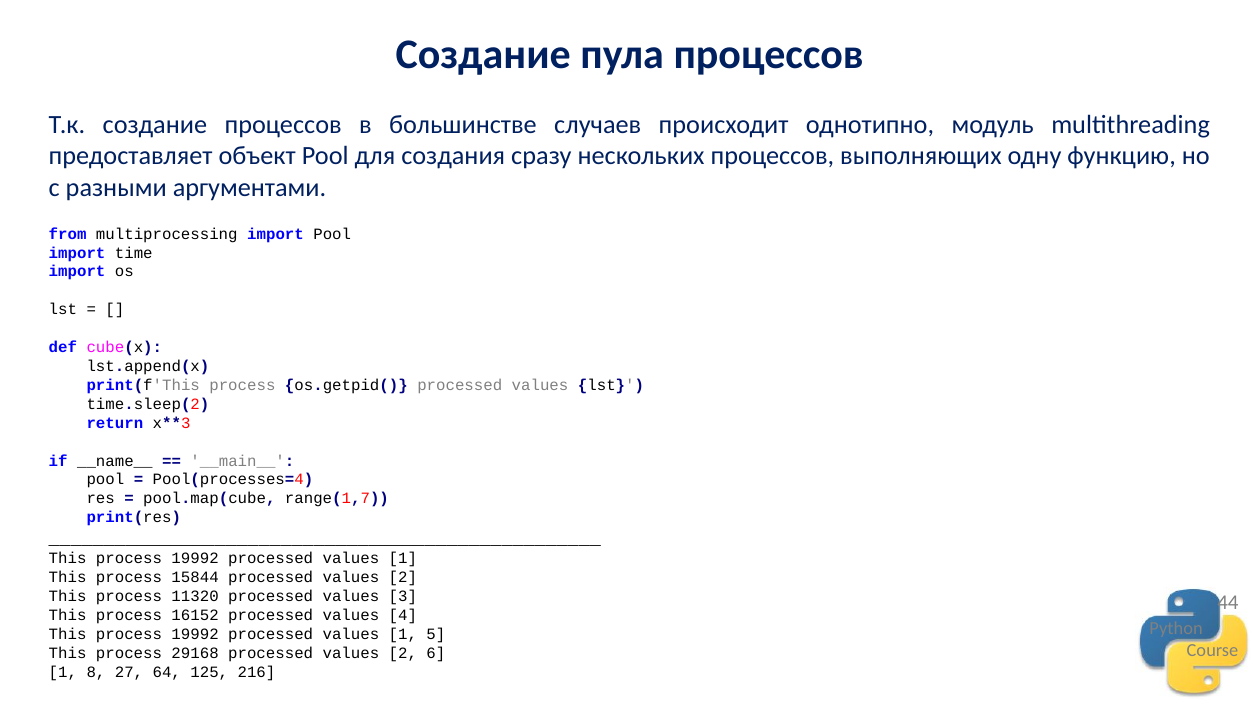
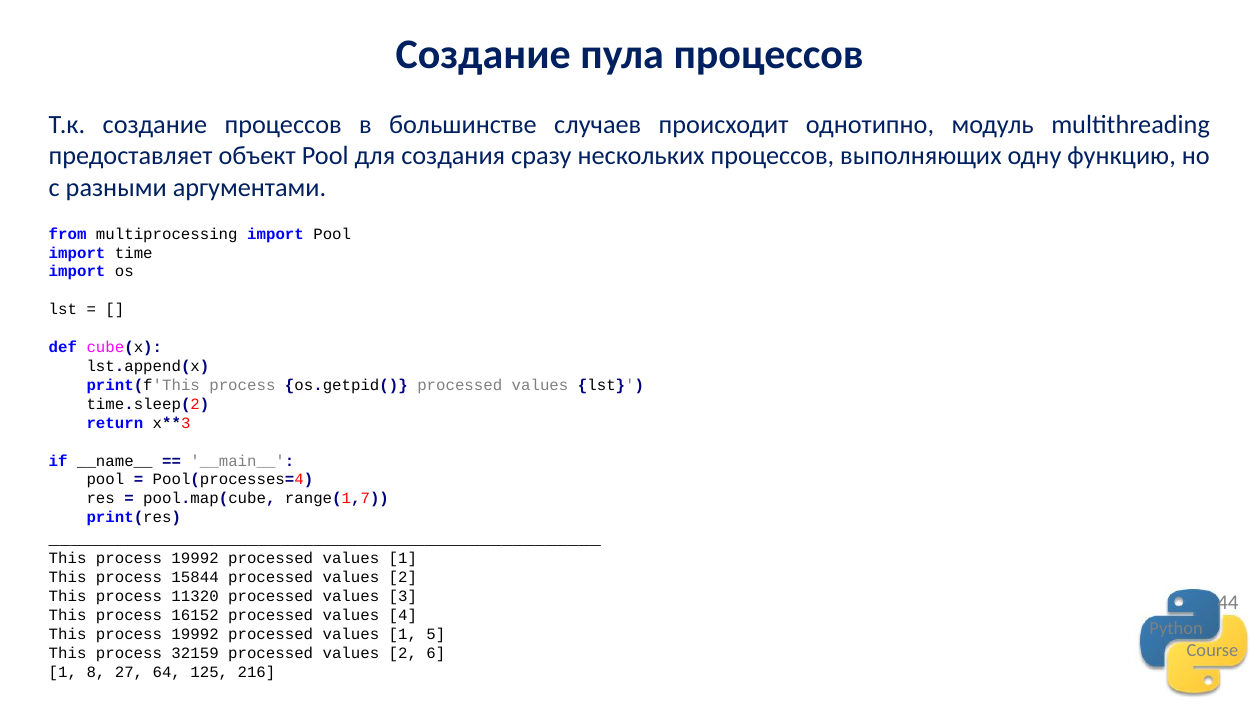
29168: 29168 -> 32159
